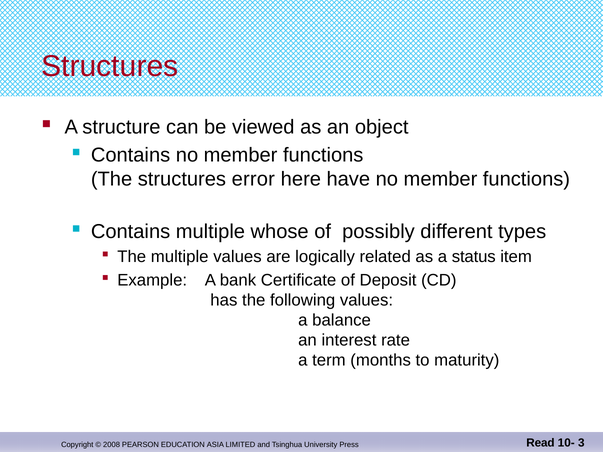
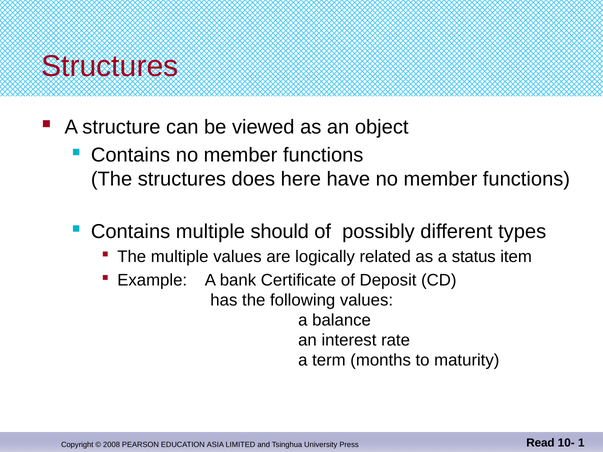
error: error -> does
whose: whose -> should
3: 3 -> 1
